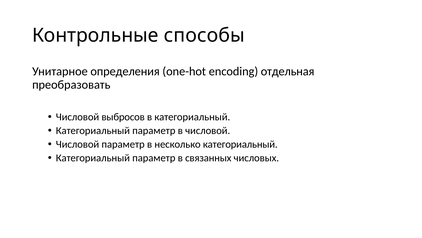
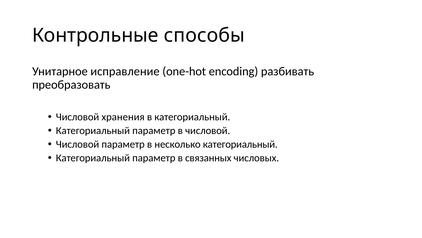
определения: определения -> исправление
отдельная: отдельная -> разбивать
выбросов: выбросов -> хранения
